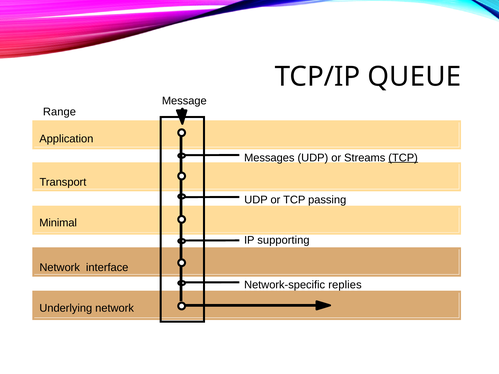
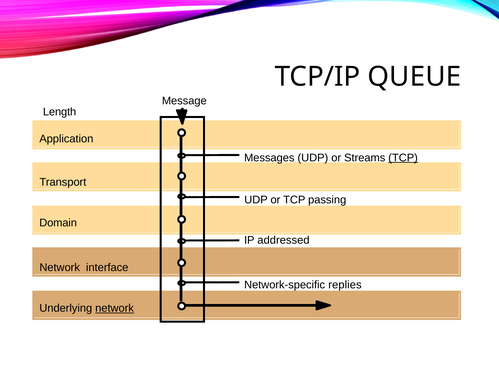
Range: Range -> Length
Minimal: Minimal -> Domain
supporting: supporting -> addressed
network at (115, 308) underline: none -> present
